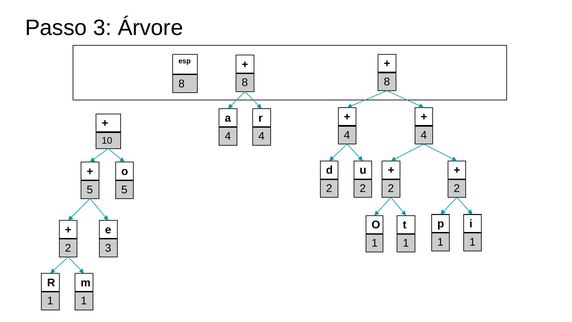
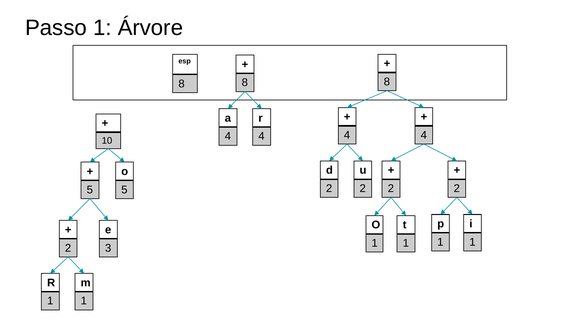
Passo 3: 3 -> 1
